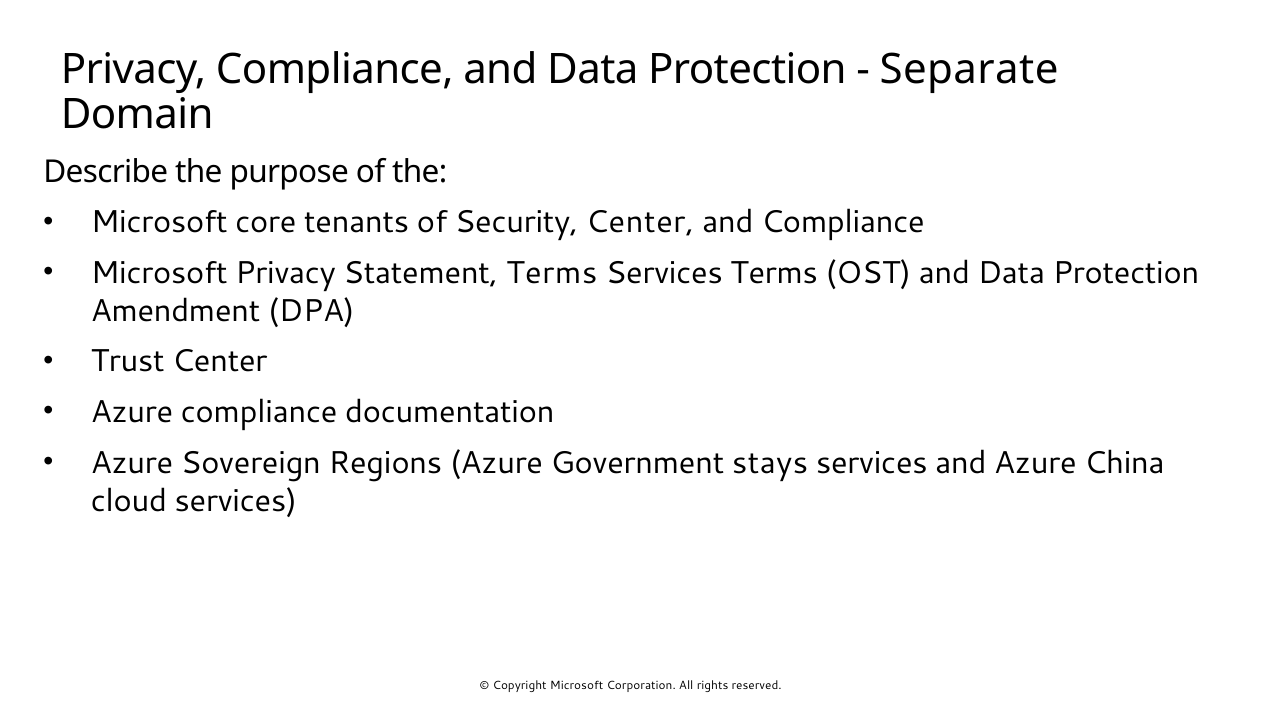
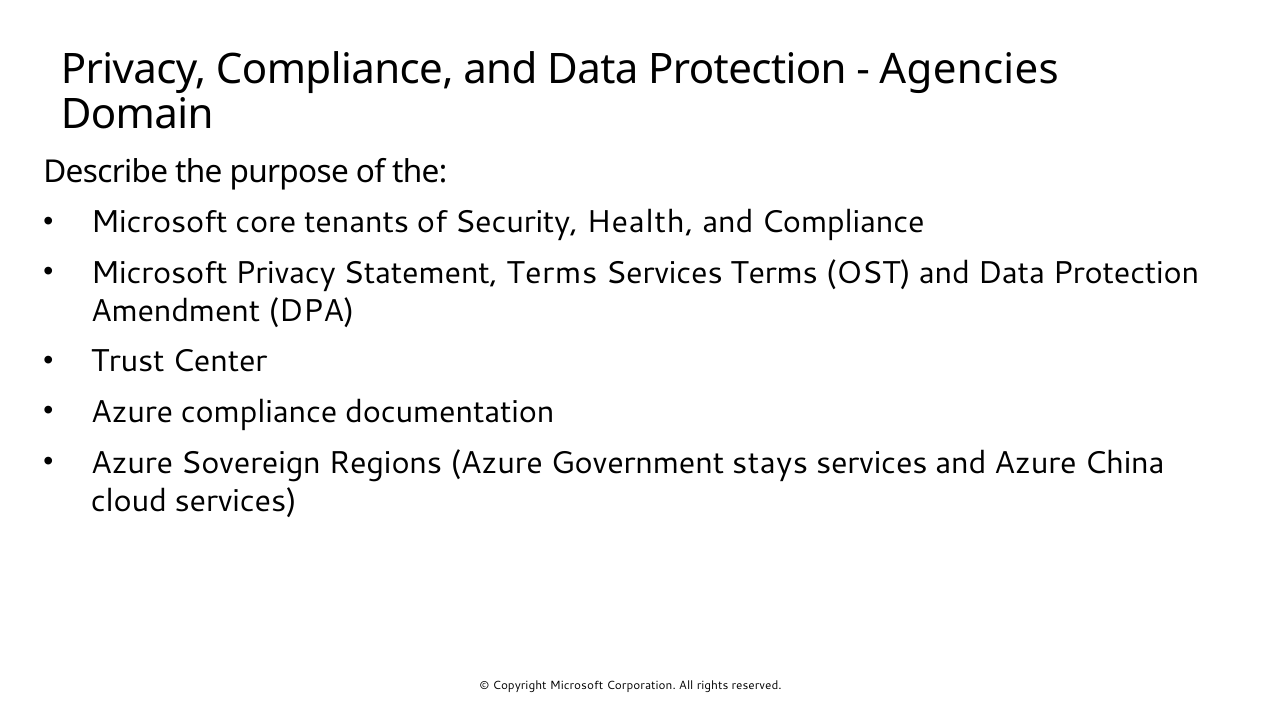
Separate: Separate -> Agencies
Security Center: Center -> Health
